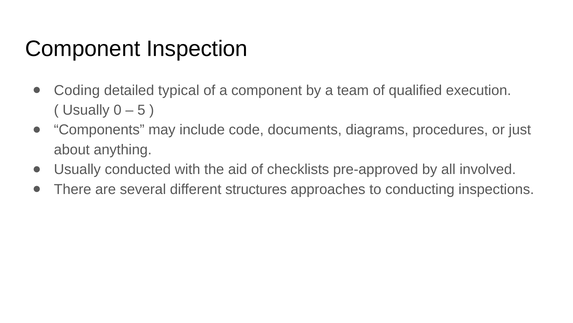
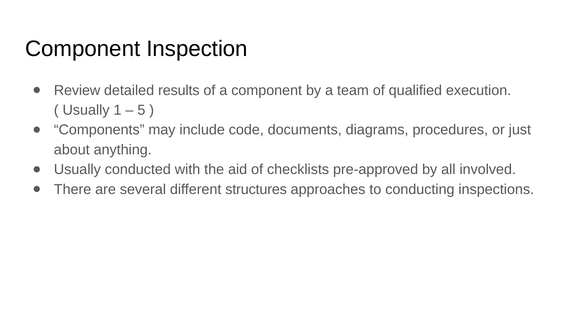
Coding: Coding -> Review
typical: typical -> results
0: 0 -> 1
